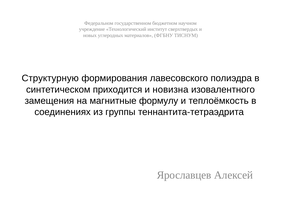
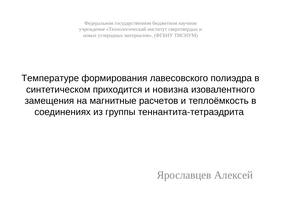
Структурную: Структурную -> Температуре
формулу: формулу -> расчетов
